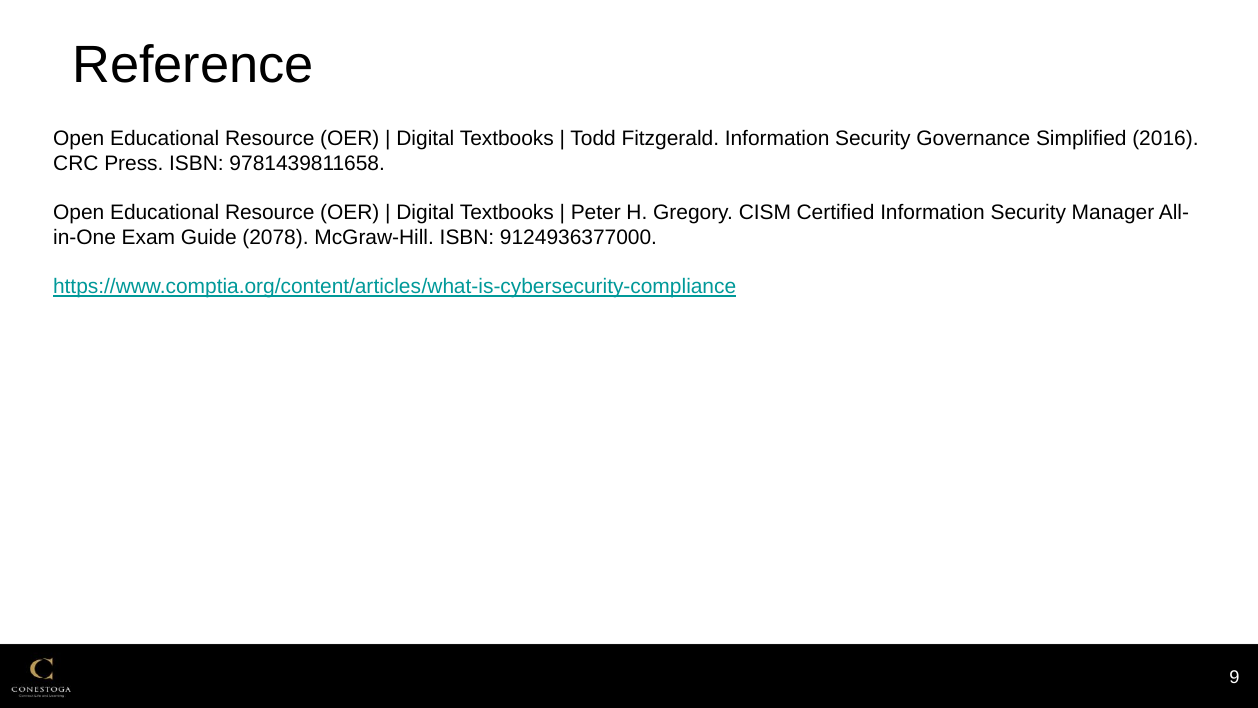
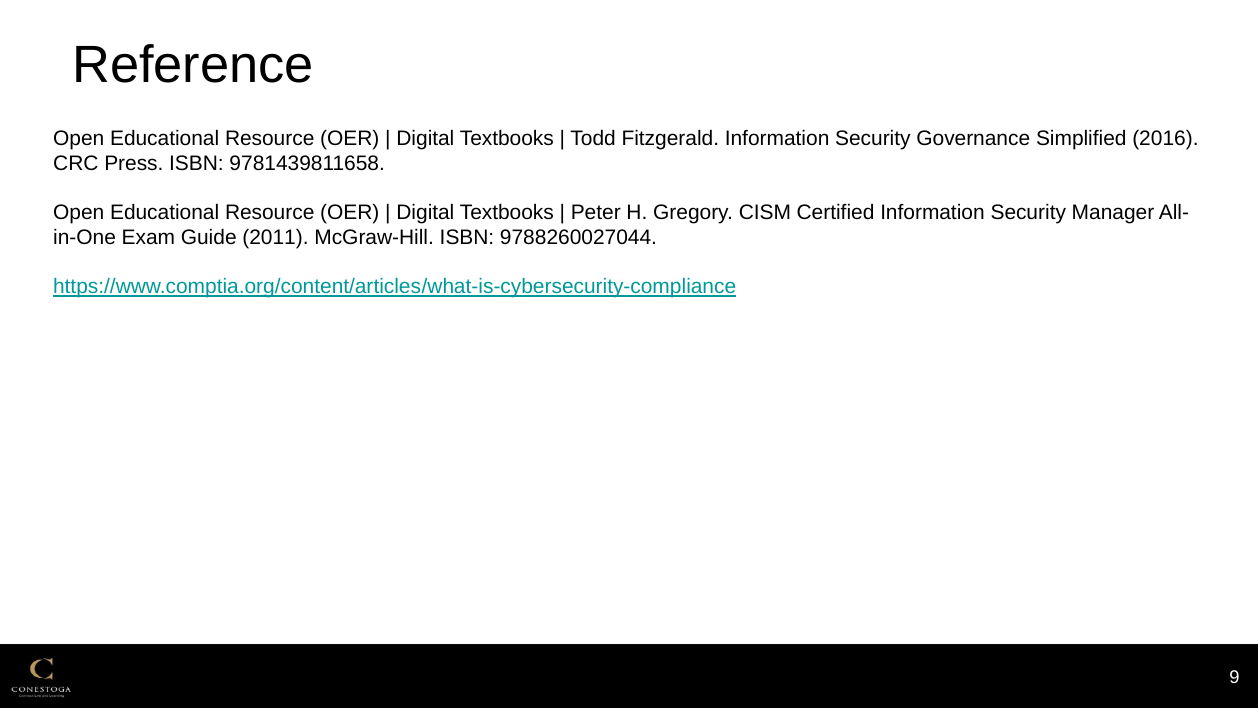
2078: 2078 -> 2011
9124936377000: 9124936377000 -> 9788260027044
